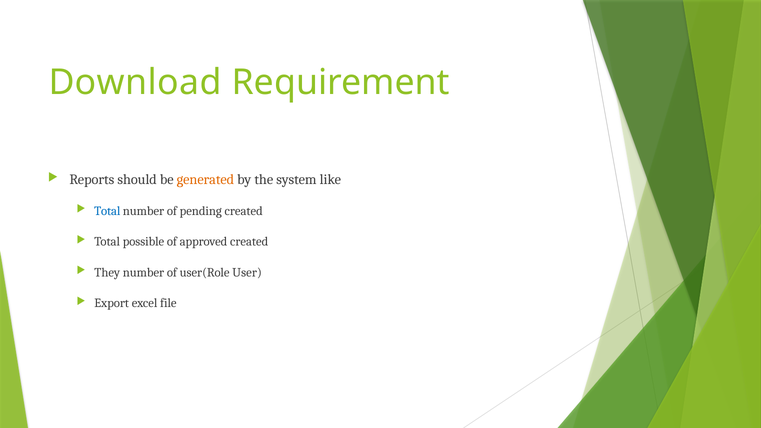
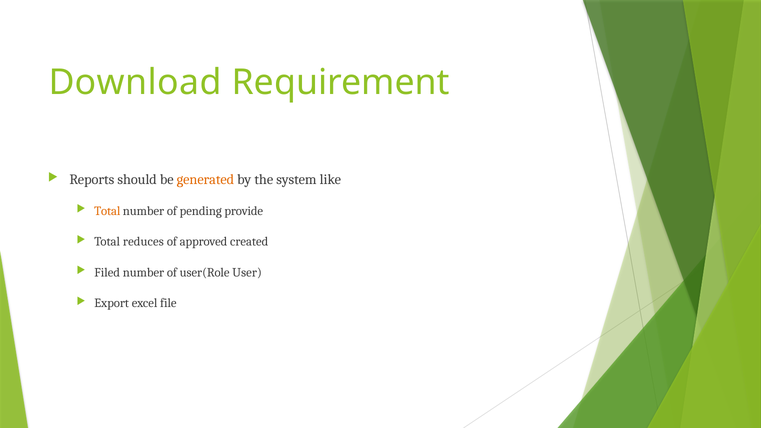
Total at (107, 211) colour: blue -> orange
pending created: created -> provide
possible: possible -> reduces
They: They -> Filed
